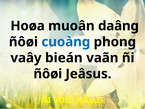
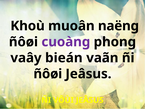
Hoøa: Hoøa -> Khoù
daâng: daâng -> naëng
cuoàng colour: blue -> purple
